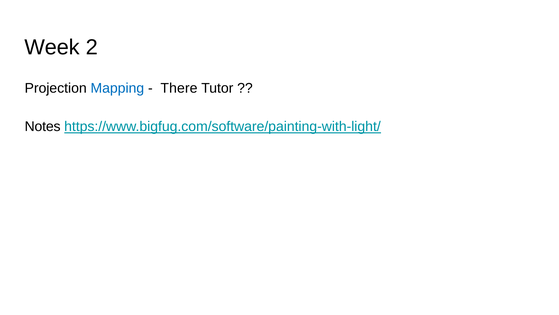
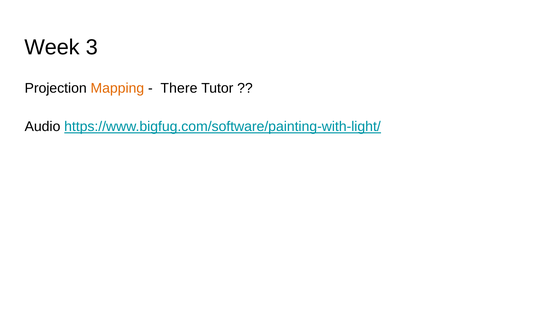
2: 2 -> 3
Mapping colour: blue -> orange
Notes: Notes -> Audio
